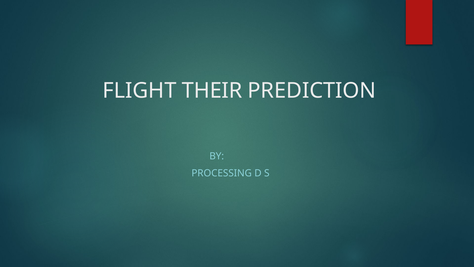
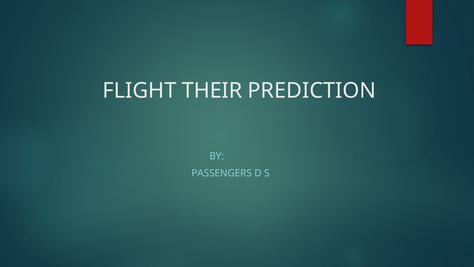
PROCESSING: PROCESSING -> PASSENGERS
